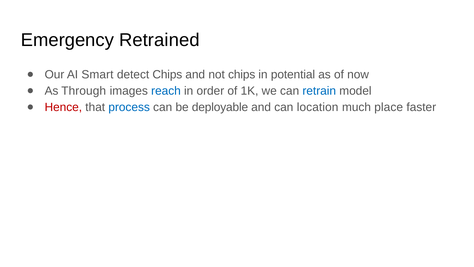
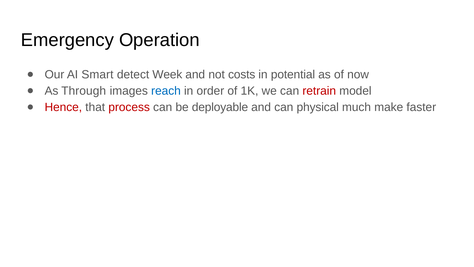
Retrained: Retrained -> Operation
detect Chips: Chips -> Week
not chips: chips -> costs
retrain colour: blue -> red
process colour: blue -> red
location: location -> physical
place: place -> make
